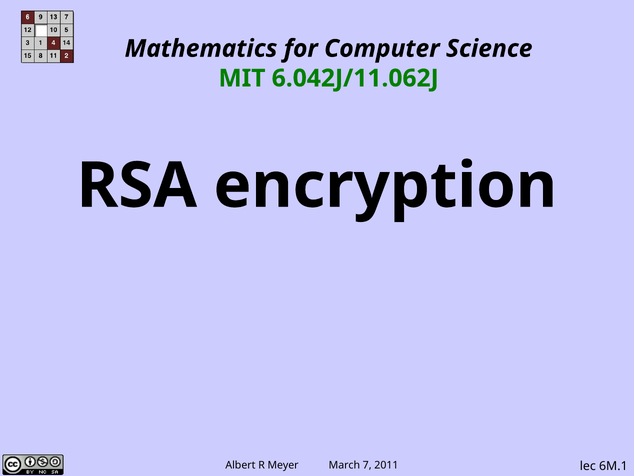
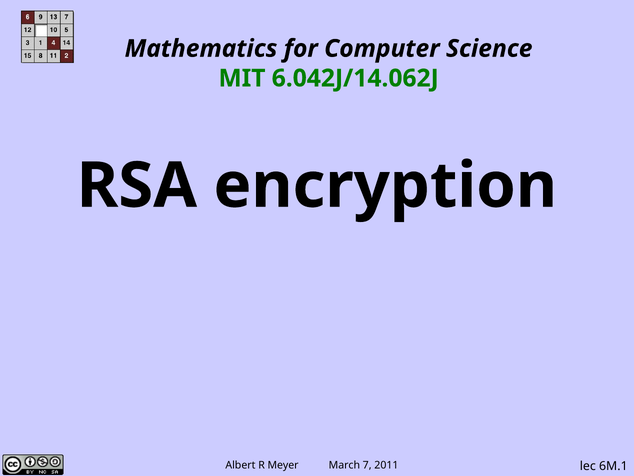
6.042J/11.062J: 6.042J/11.062J -> 6.042J/14.062J
